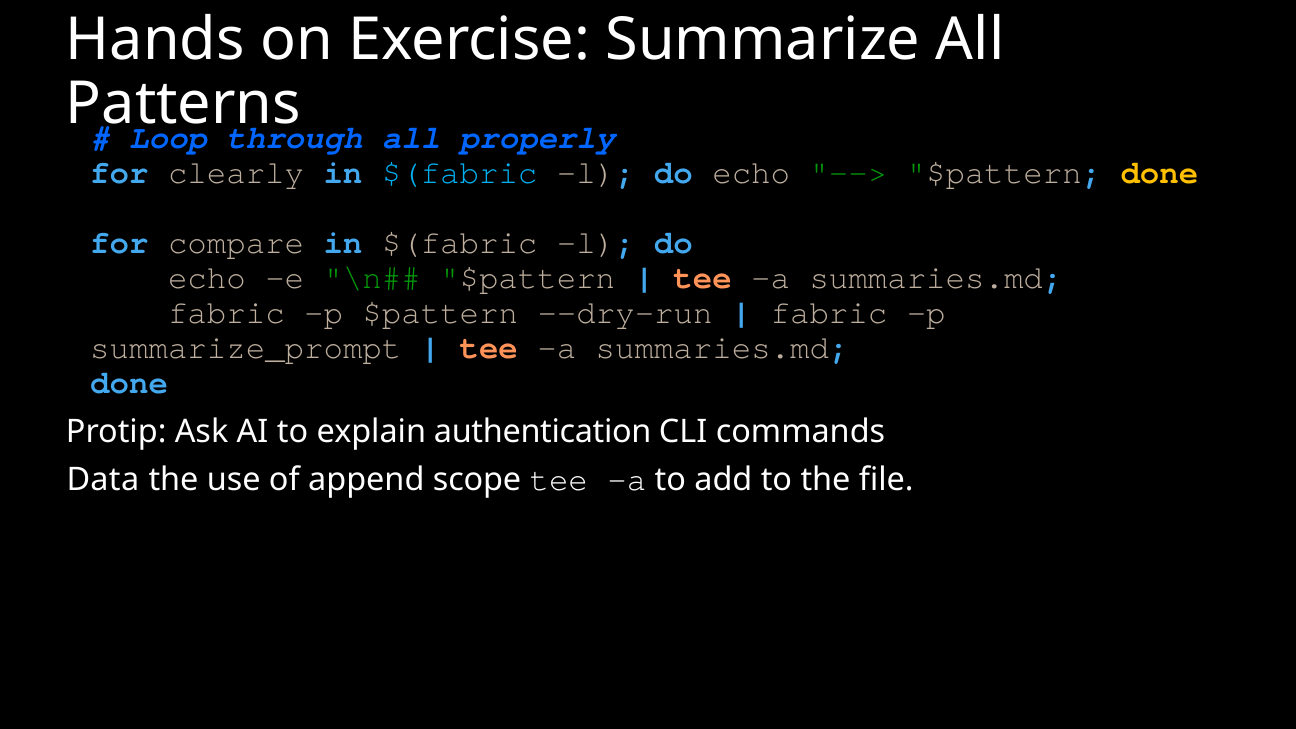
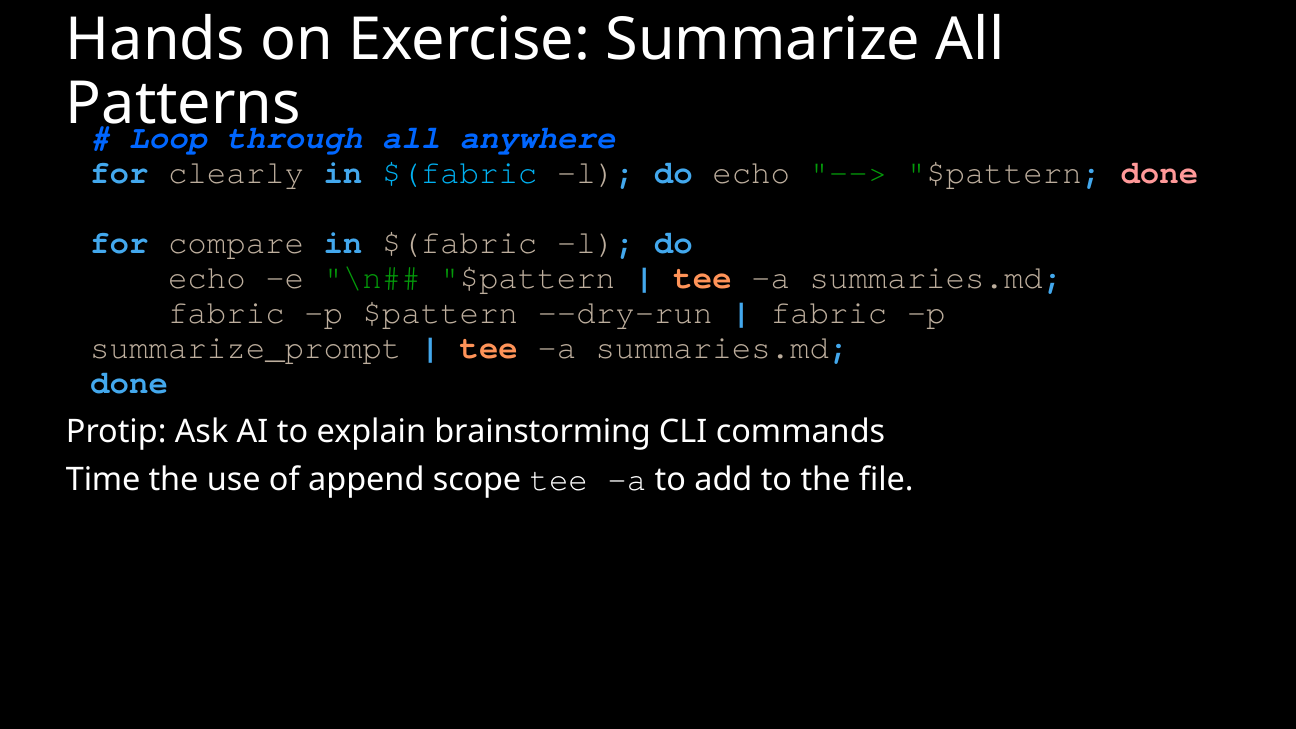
properly: properly -> anywhere
done at (1159, 173) colour: yellow -> pink
authentication: authentication -> brainstorming
Data: Data -> Time
